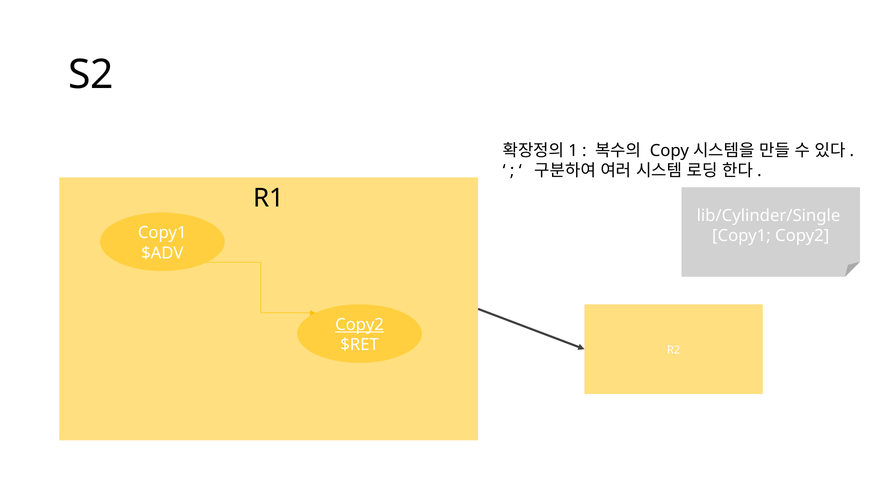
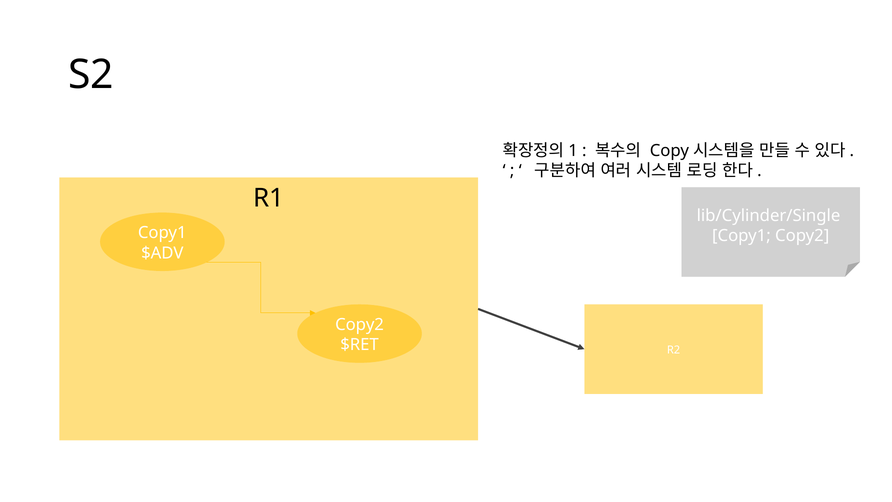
Copy2 at (360, 325) underline: present -> none
